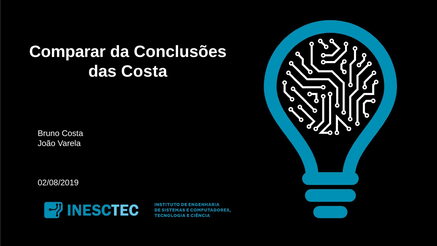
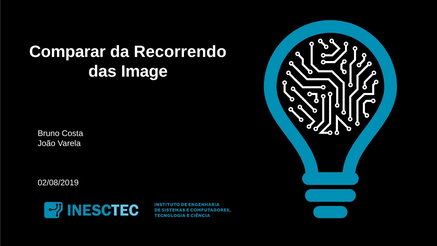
Conclusões: Conclusões -> Recorrendo
das Costa: Costa -> Image
